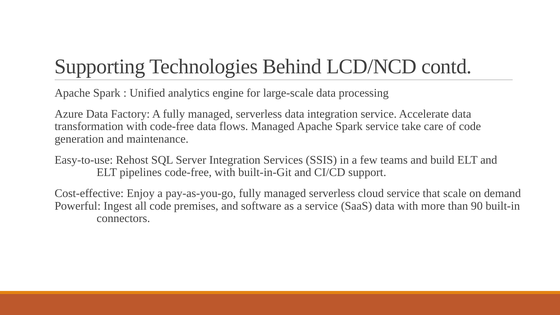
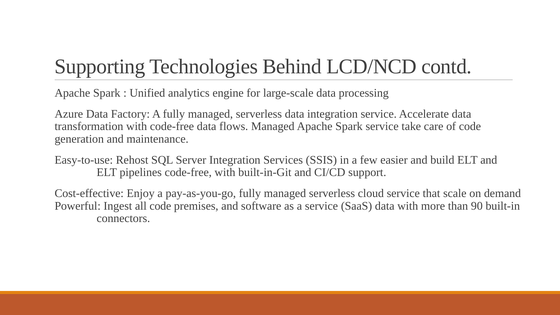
teams: teams -> easier
